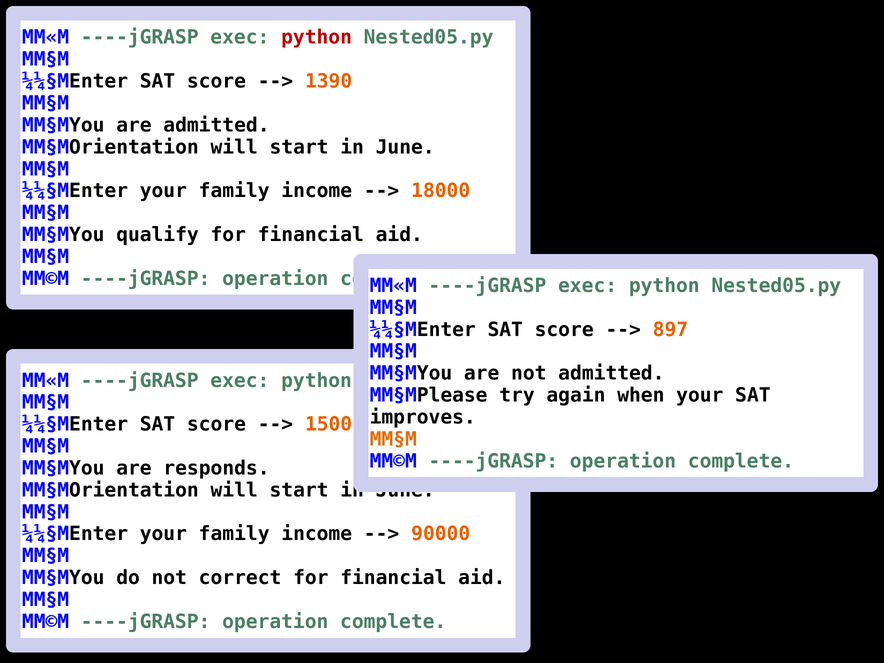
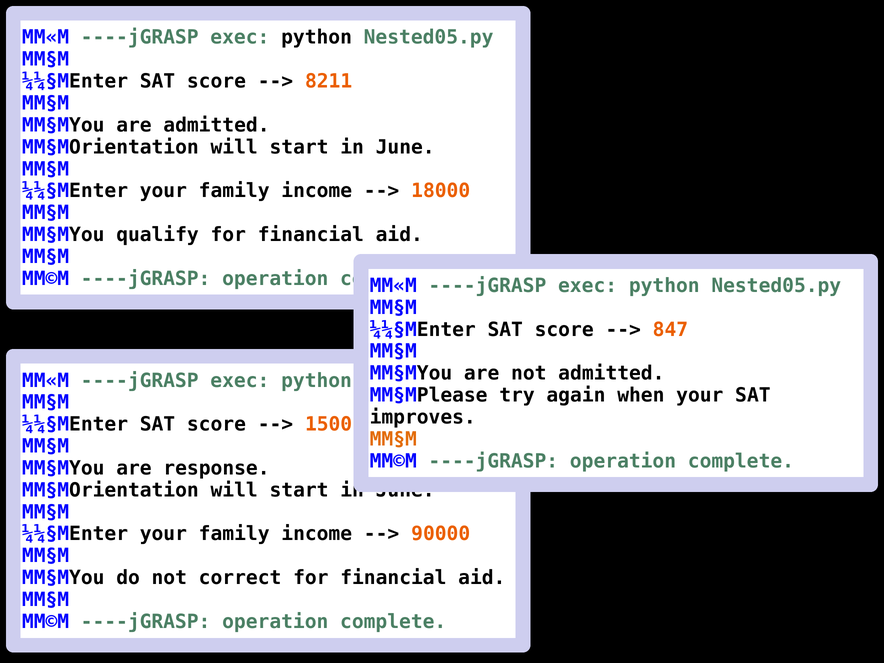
python at (317, 37) colour: red -> black
1390: 1390 -> 8211
897: 897 -> 847
responds: responds -> response
